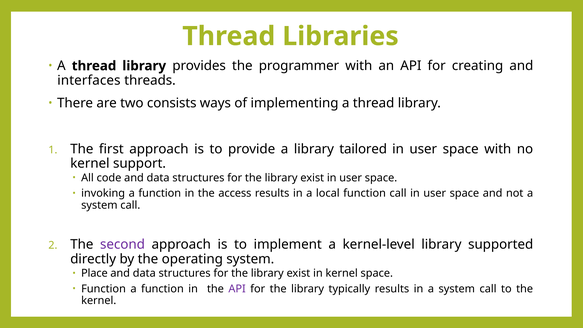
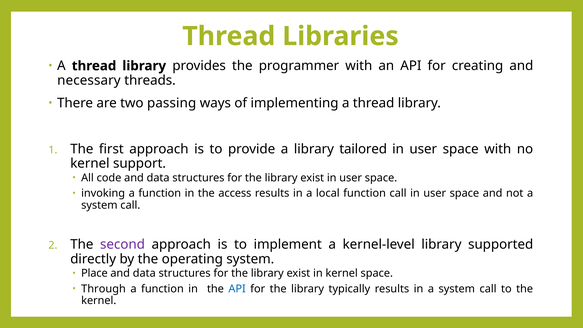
interfaces: interfaces -> necessary
consists: consists -> passing
Function at (104, 289): Function -> Through
API at (237, 289) colour: purple -> blue
